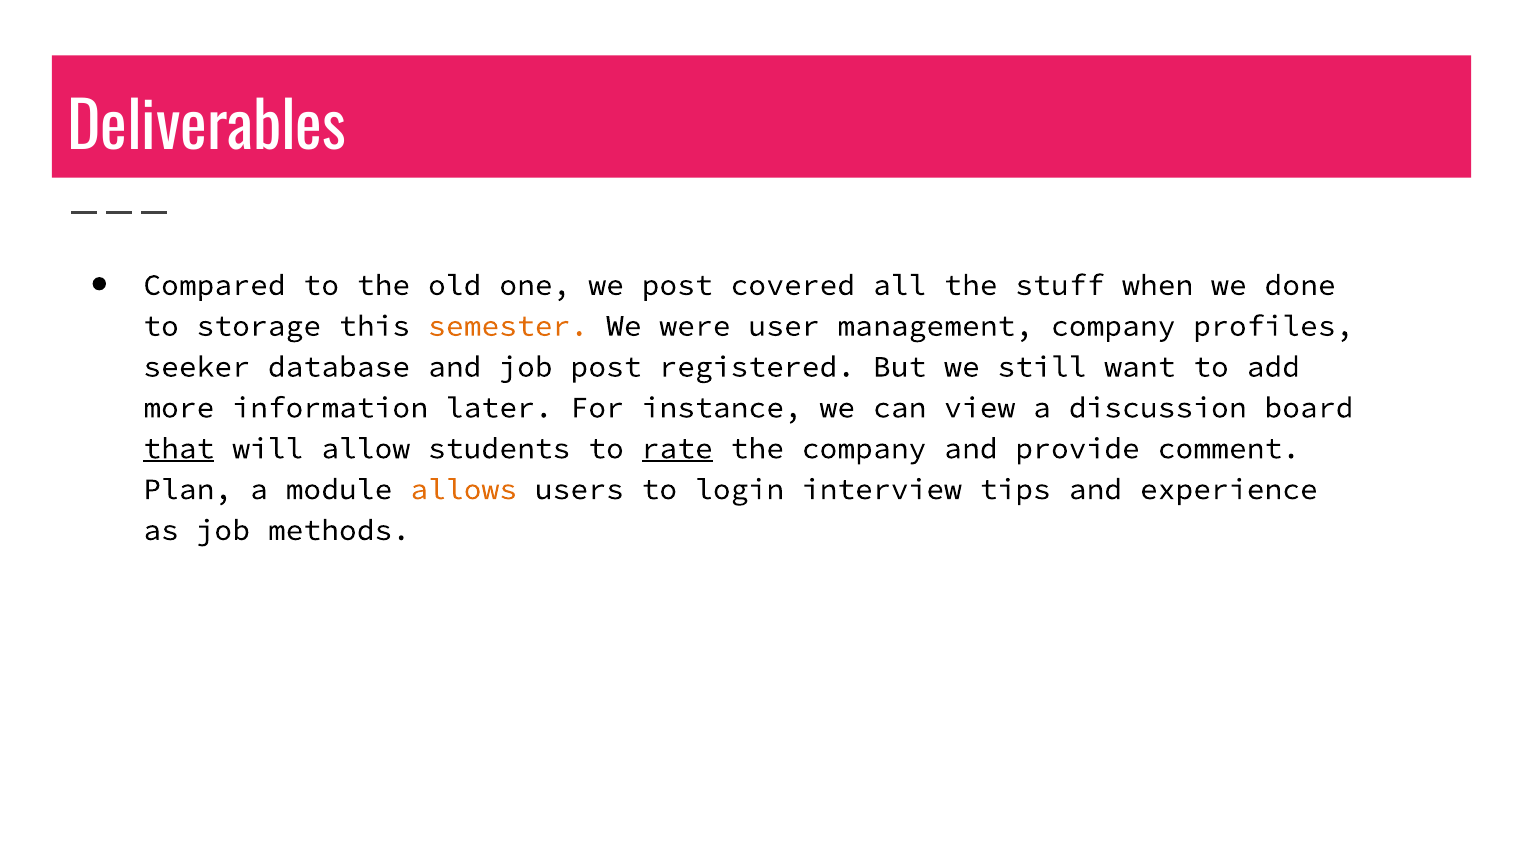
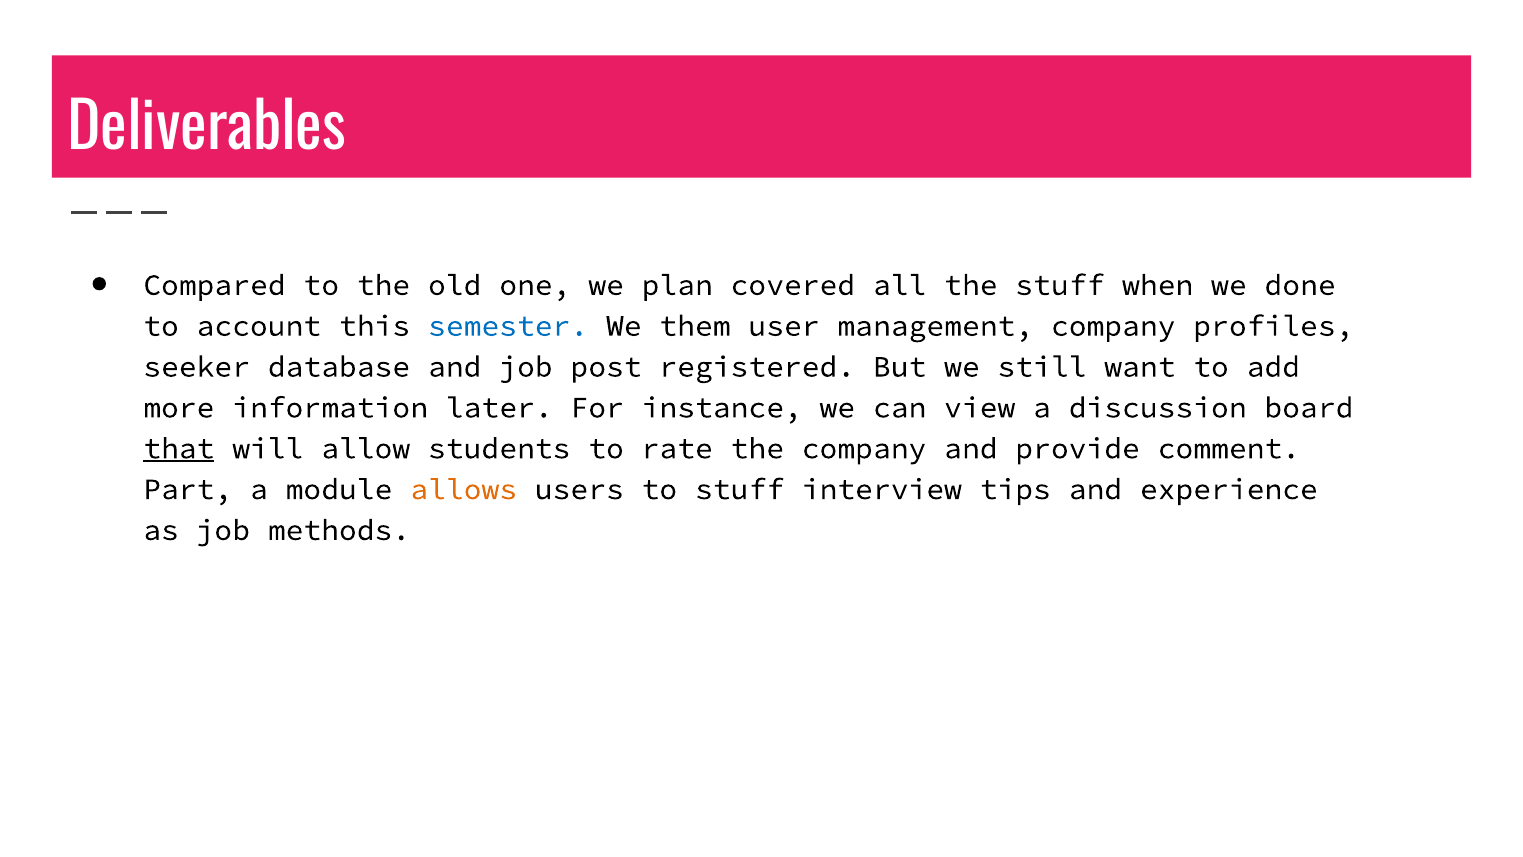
we post: post -> plan
storage: storage -> account
semester colour: orange -> blue
were: were -> them
rate underline: present -> none
Plan: Plan -> Part
to login: login -> stuff
